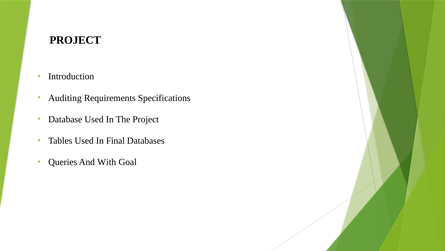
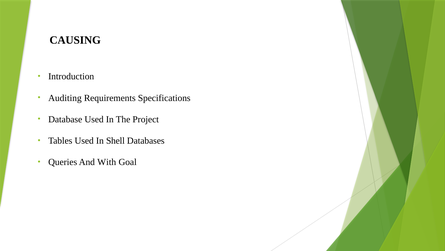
PROJECT at (75, 40): PROJECT -> CAUSING
Final: Final -> Shell
